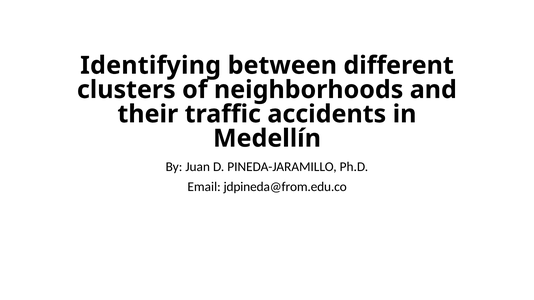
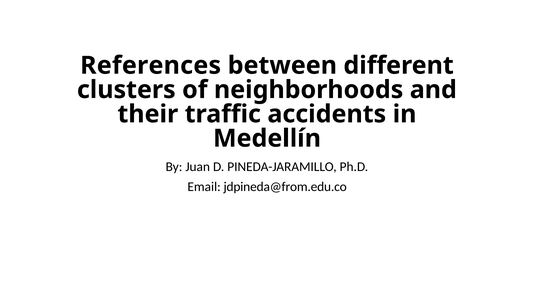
Identifying: Identifying -> References
